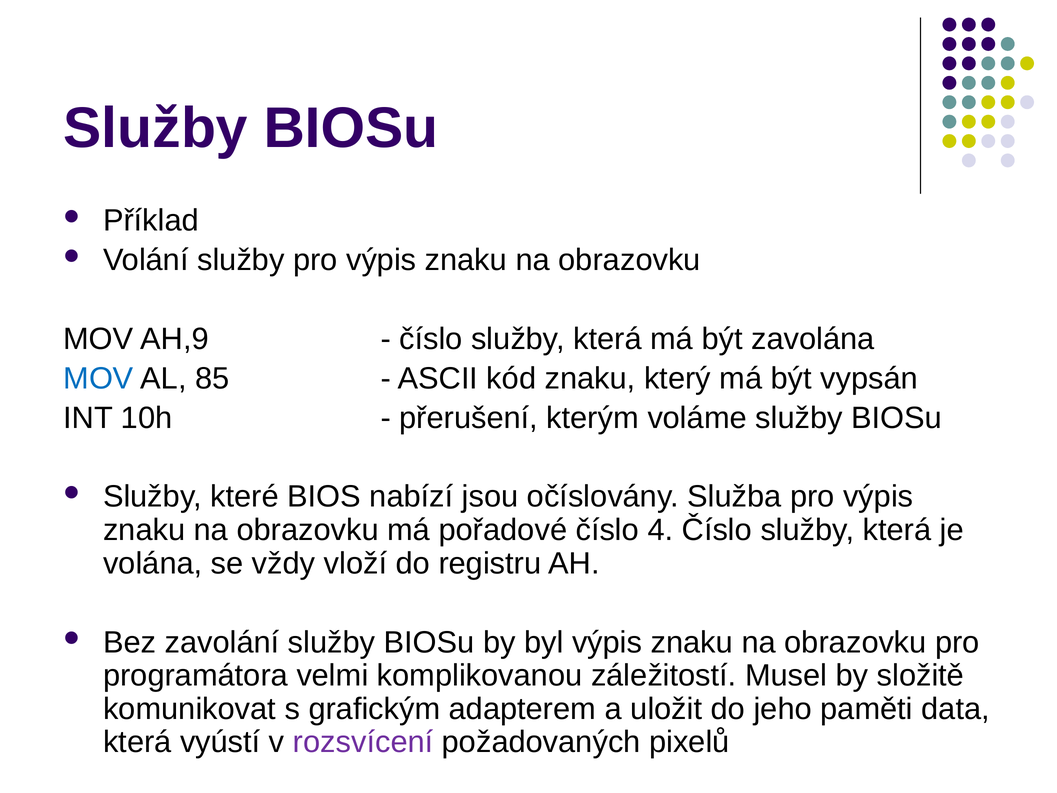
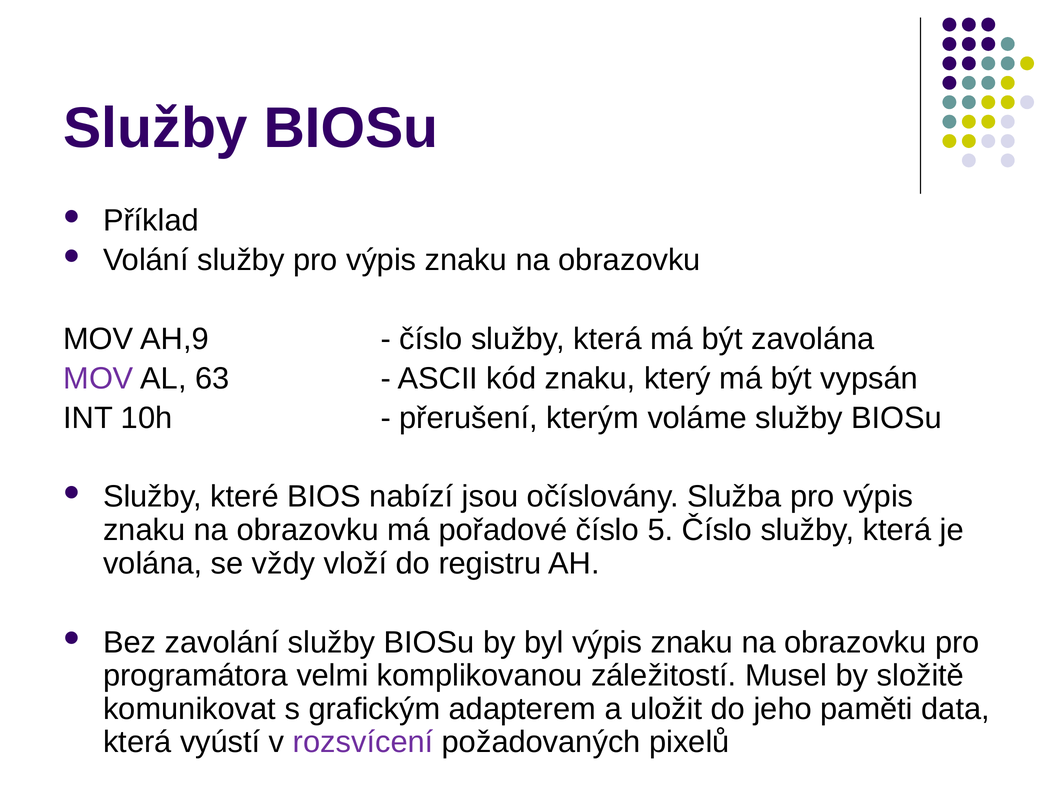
MOV at (98, 378) colour: blue -> purple
85: 85 -> 63
4: 4 -> 5
